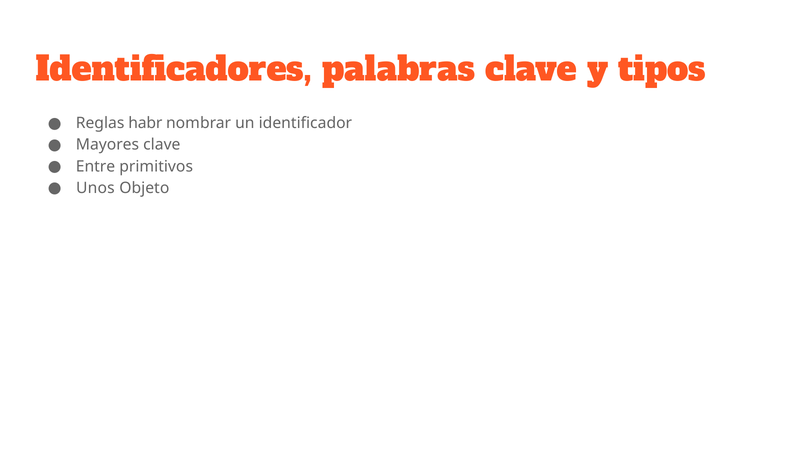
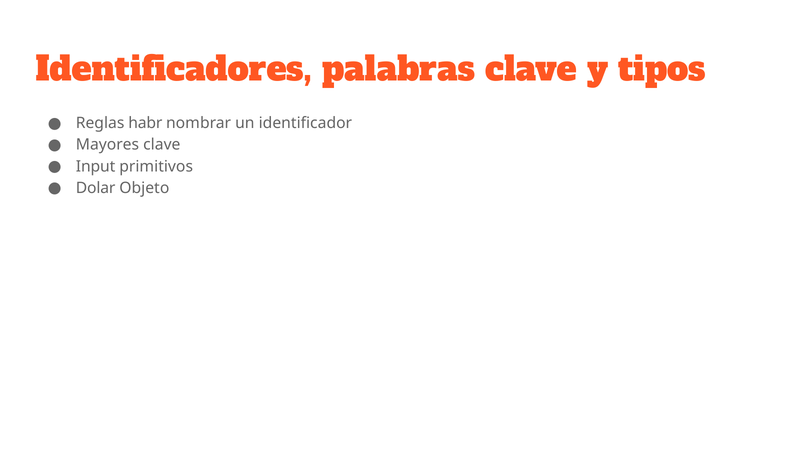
Entre: Entre -> Input
Unos: Unos -> Dolar
